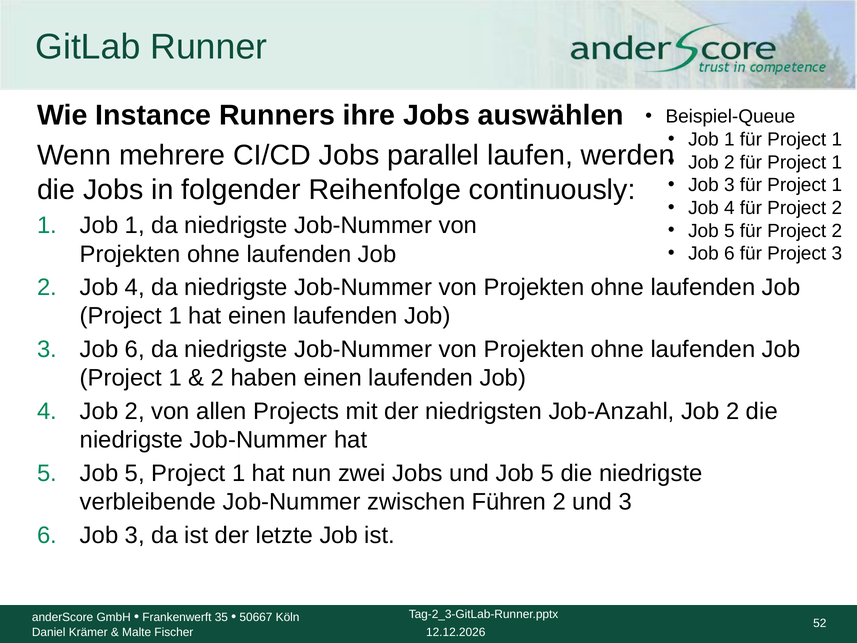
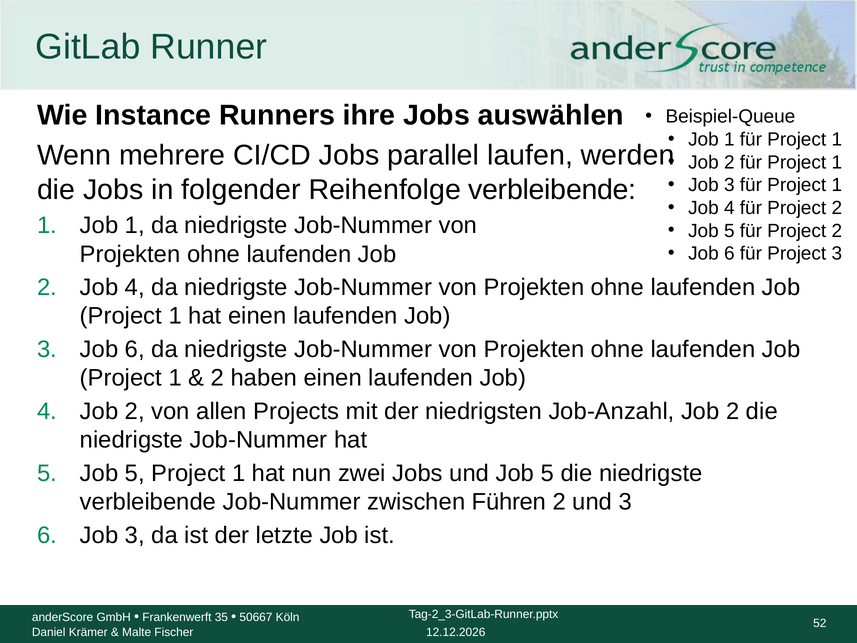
Reihenfolge continuously: continuously -> verbleibende
